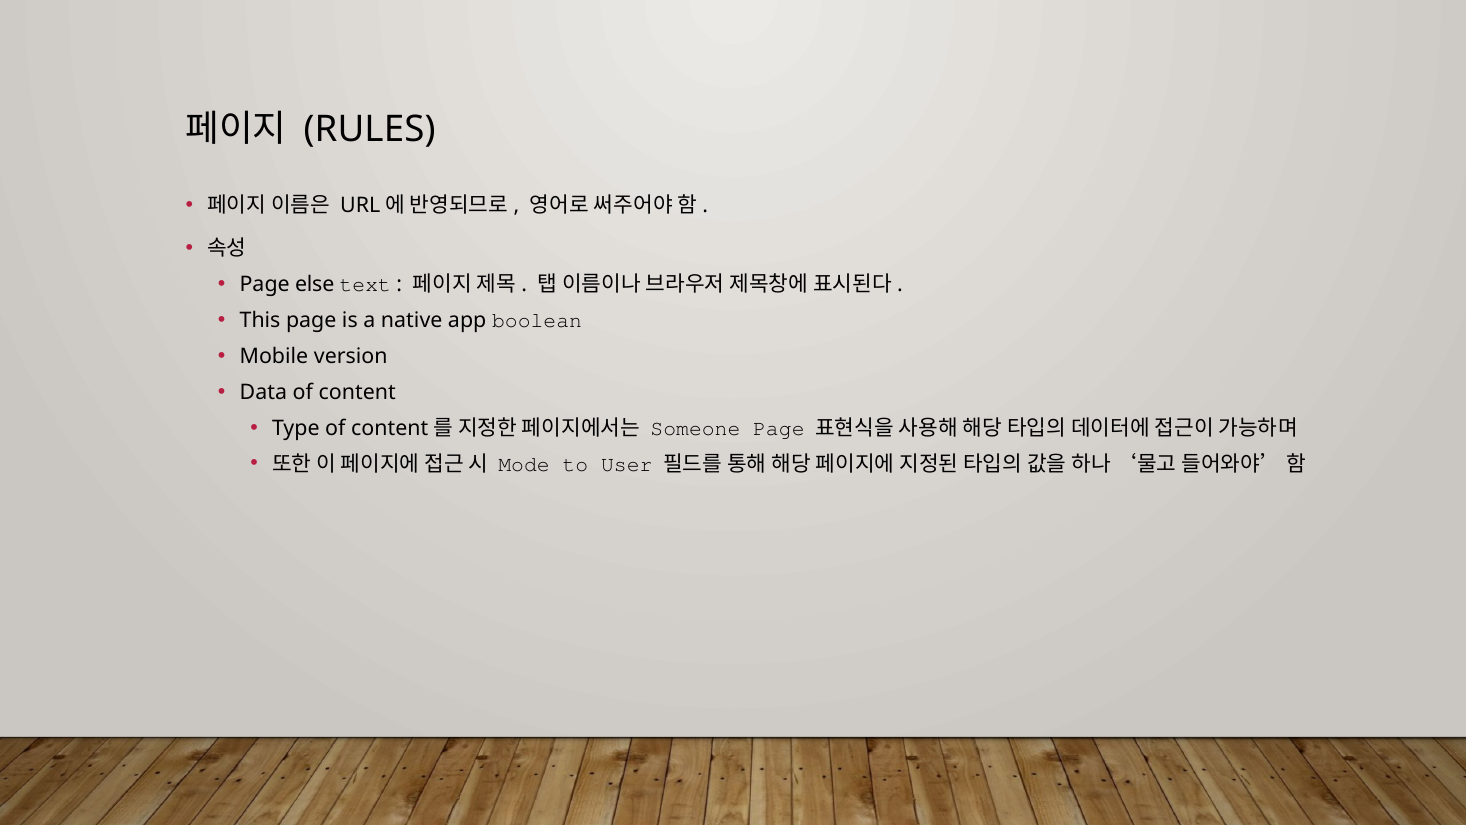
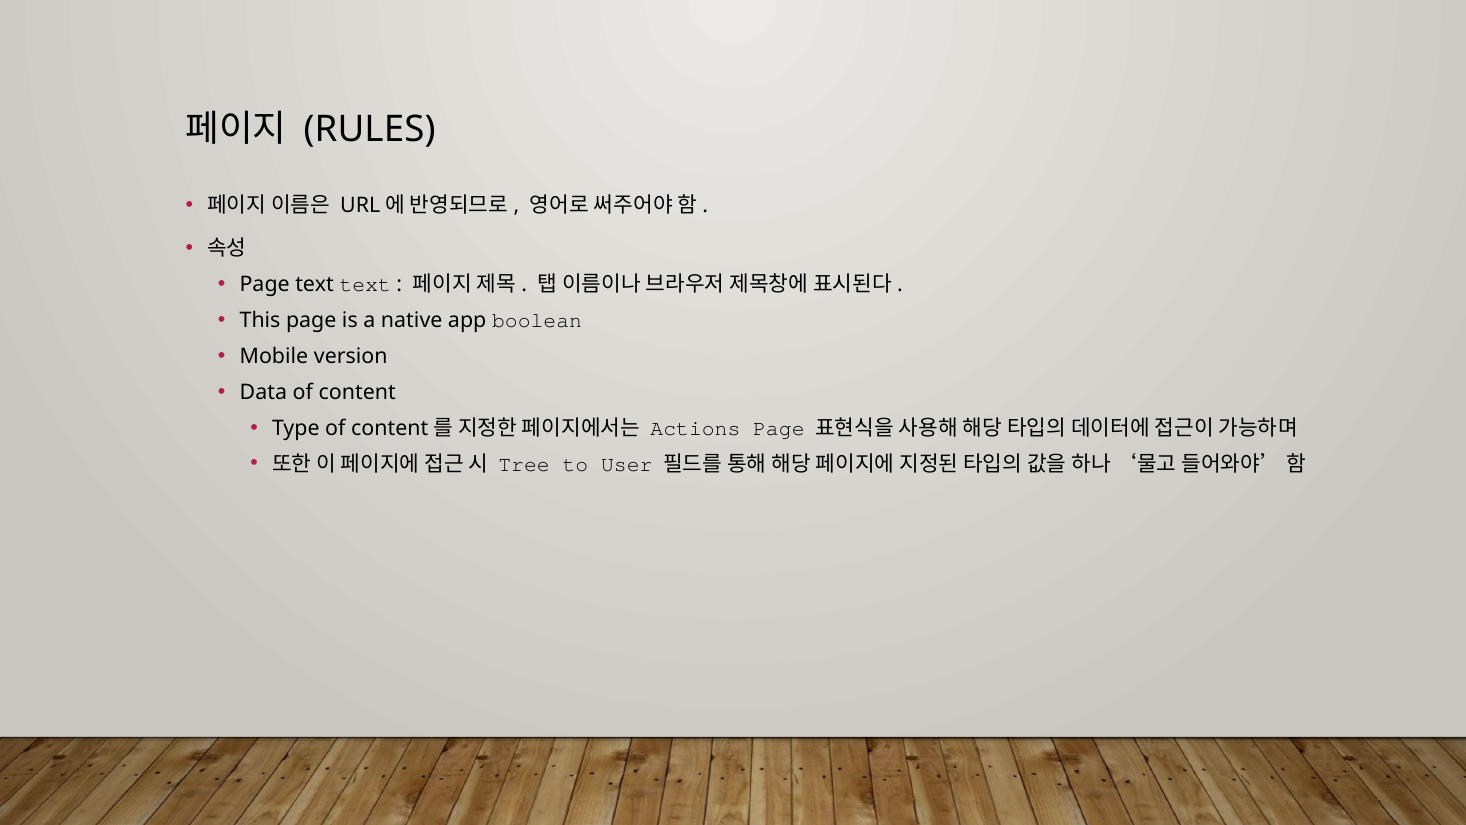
Page else: else -> text
Someone: Someone -> Actions
Mode: Mode -> Tree
